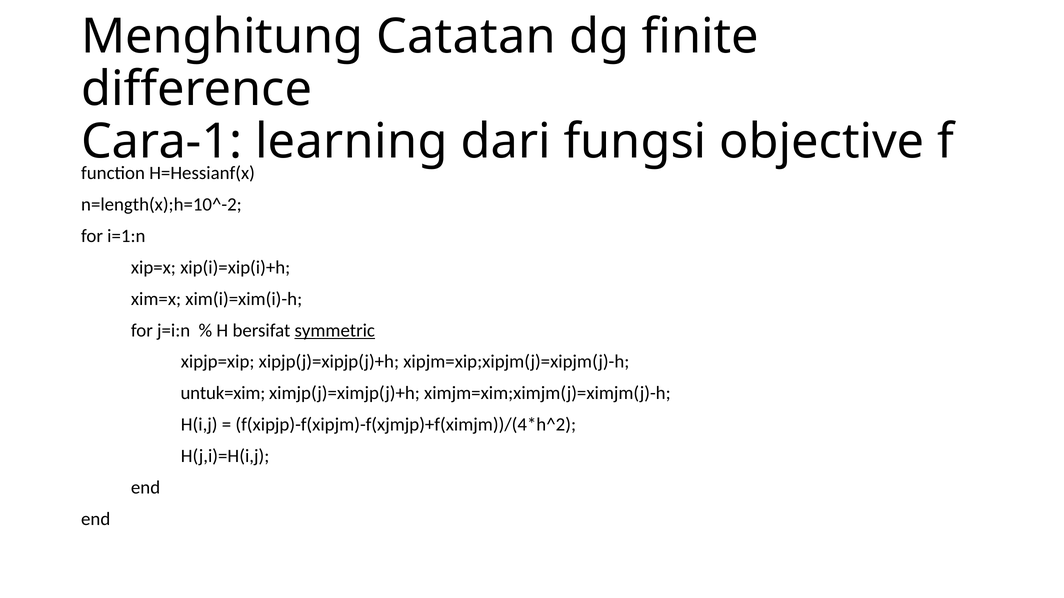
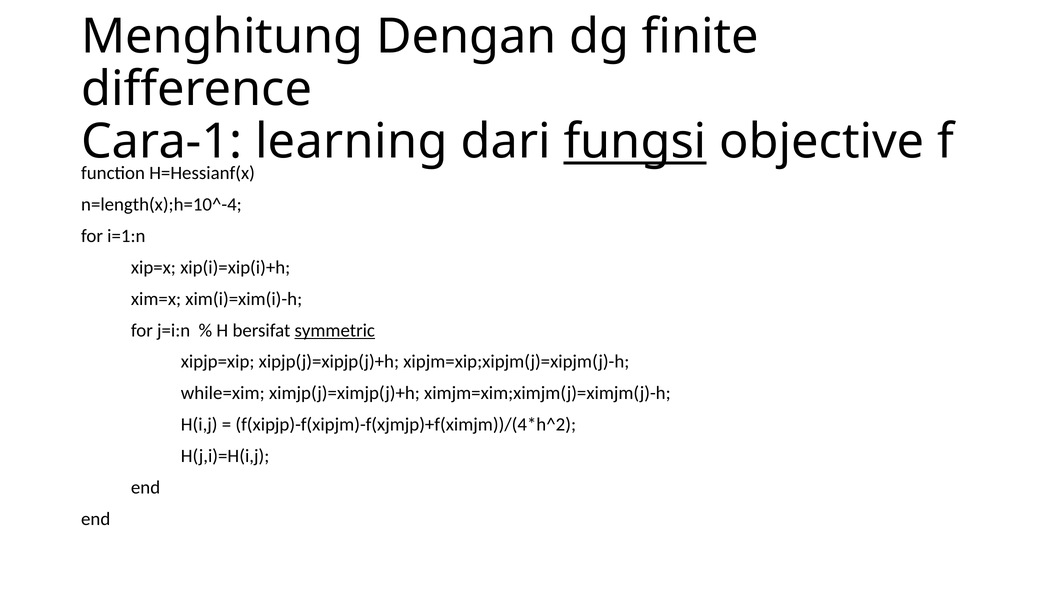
Catatan: Catatan -> Dengan
fungsi underline: none -> present
n=length(x);h=10^-2: n=length(x);h=10^-2 -> n=length(x);h=10^-4
untuk=xim: untuk=xim -> while=xim
